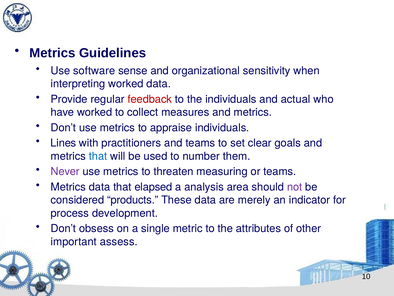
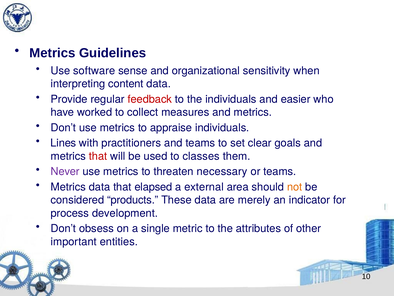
interpreting worked: worked -> content
actual: actual -> easier
that at (98, 156) colour: blue -> red
number: number -> classes
measuring: measuring -> necessary
analysis: analysis -> external
not colour: purple -> orange
assess: assess -> entities
